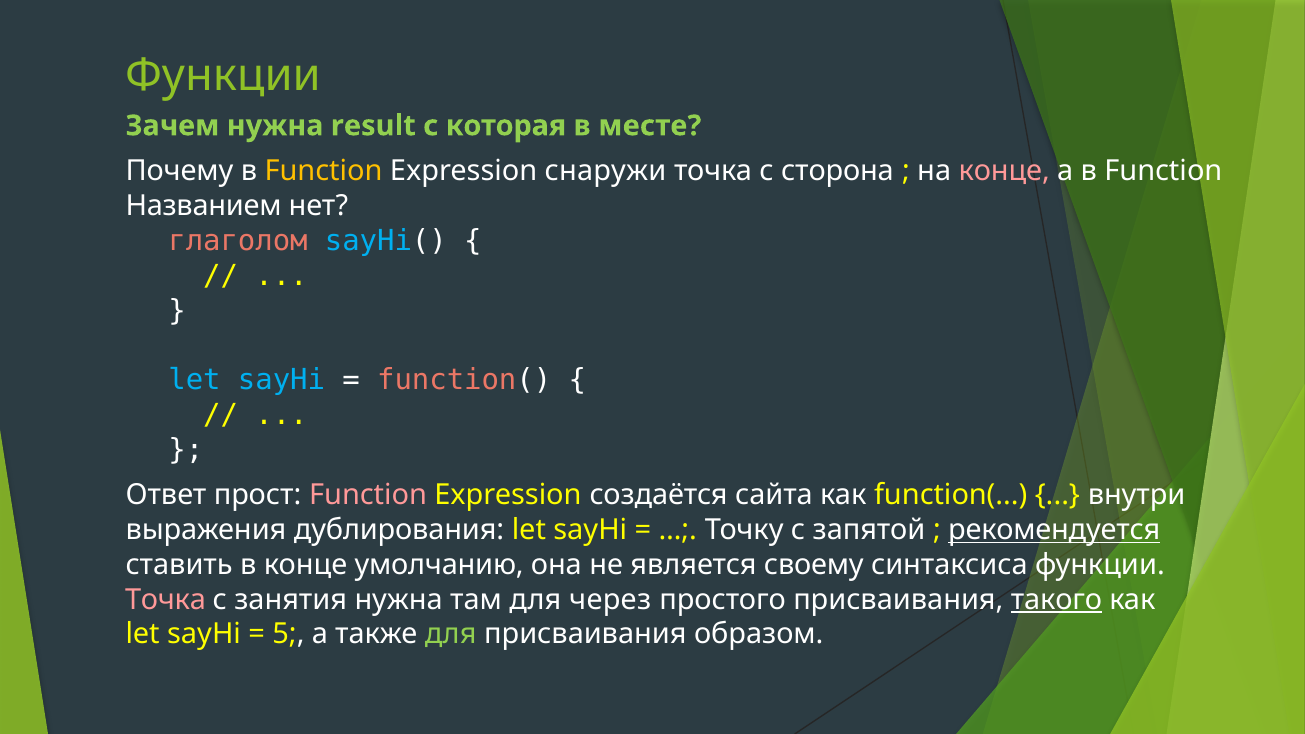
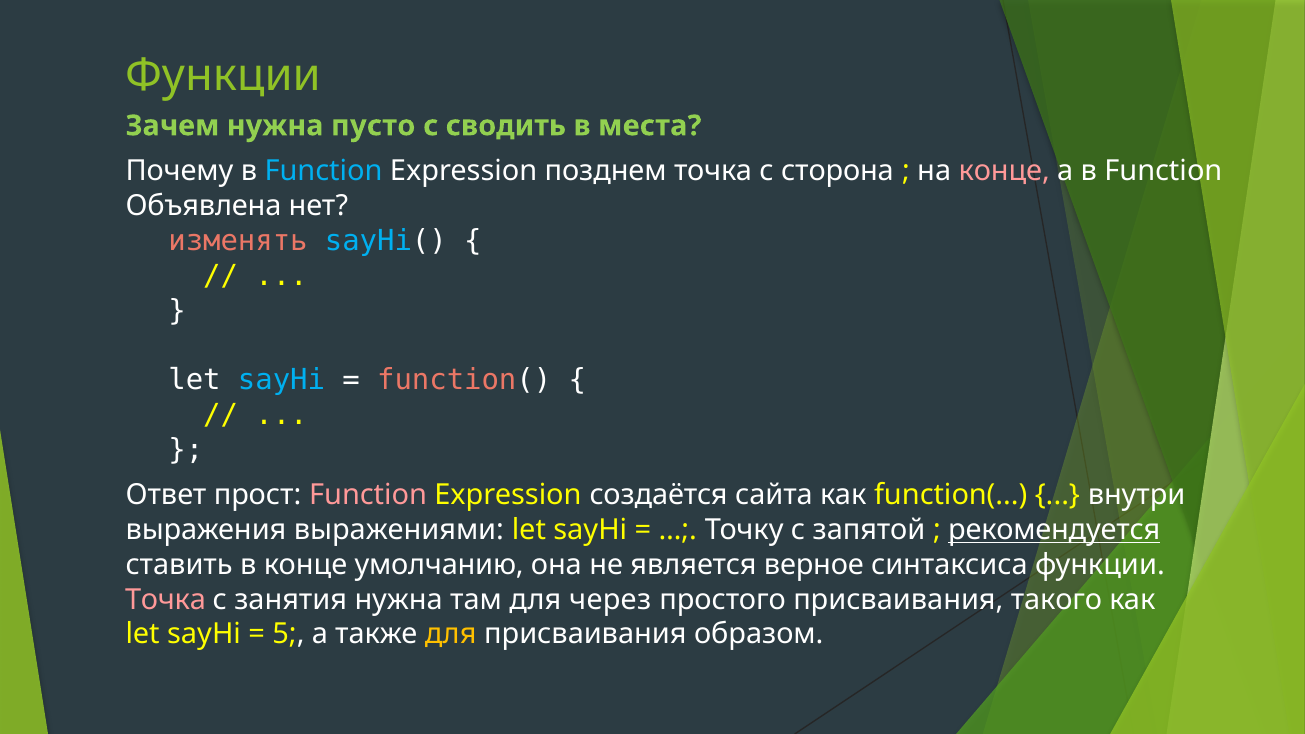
result: result -> пусто
которая: которая -> сводить
месте: месте -> места
Function at (324, 171) colour: yellow -> light blue
снаружи: снаружи -> позднем
Названием: Названием -> Объявлена
глаголом: глаголом -> изменять
let at (194, 380) colour: light blue -> white
дублирования: дублирования -> выражениями
своему: своему -> верное
такого underline: present -> none
для at (451, 635) colour: light green -> yellow
